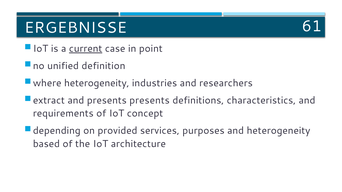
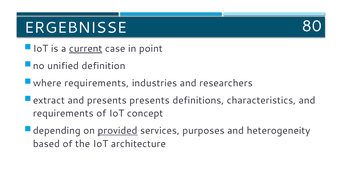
61: 61 -> 80
where heterogeneity: heterogeneity -> requirements
provided underline: none -> present
